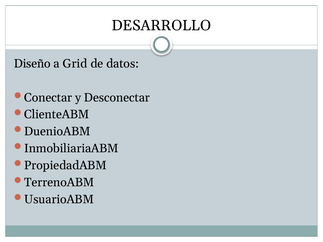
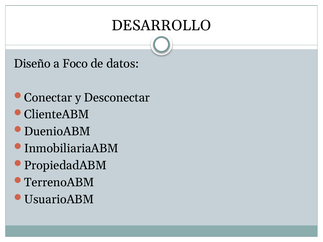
Grid: Grid -> Foco
